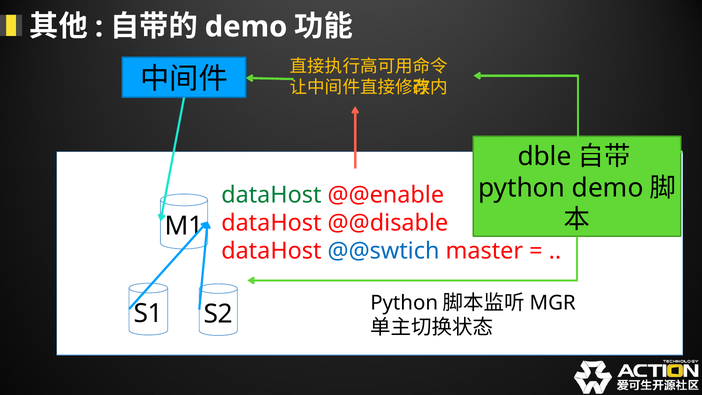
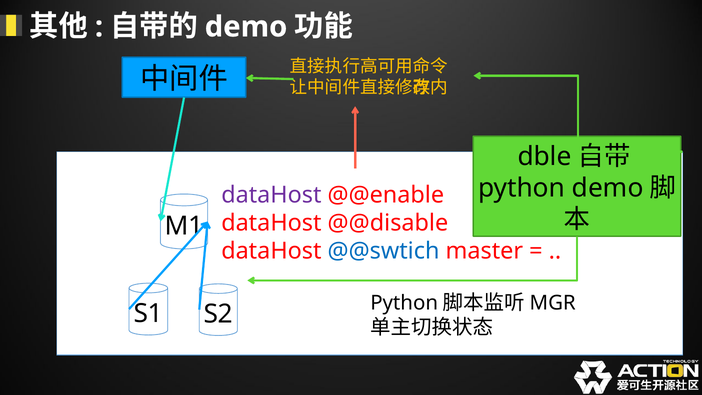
dataHost at (271, 195) colour: green -> purple
